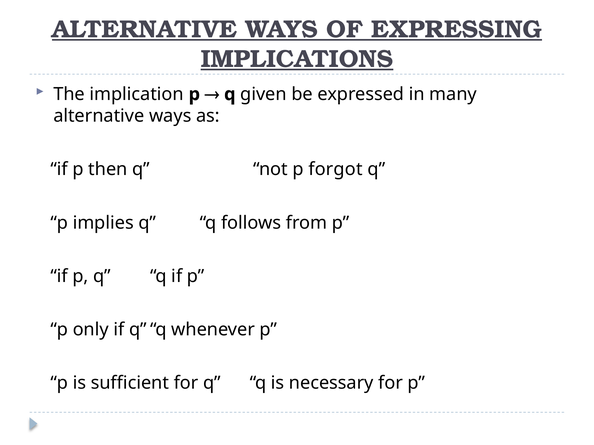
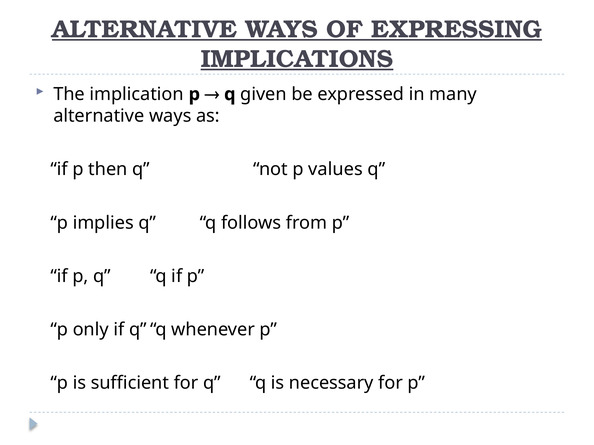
forgot: forgot -> values
